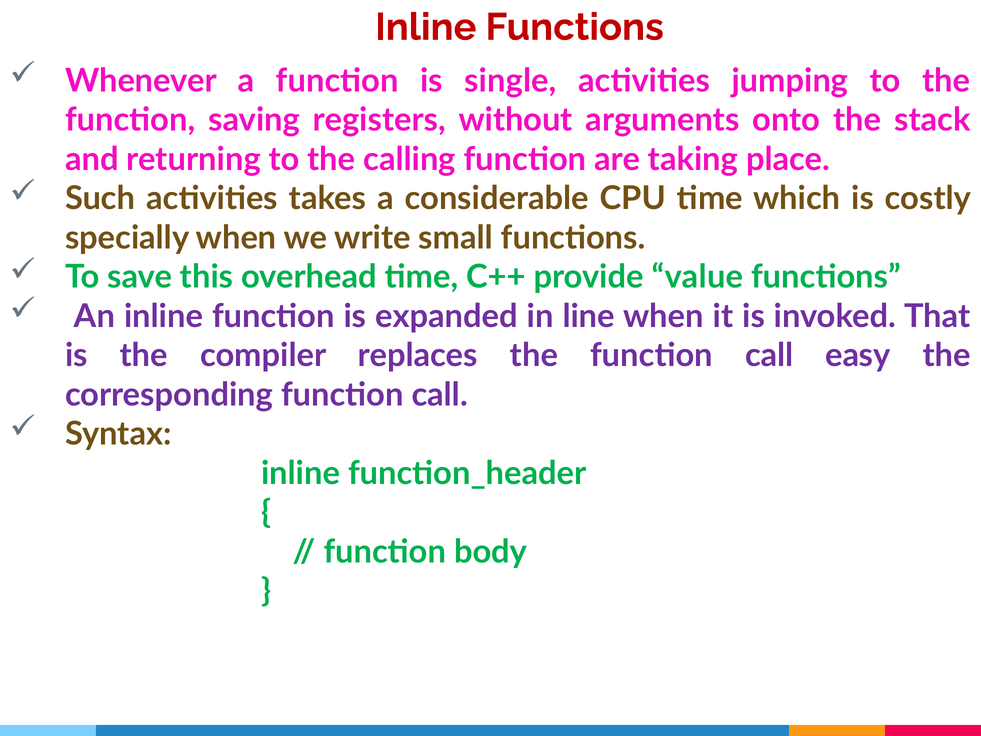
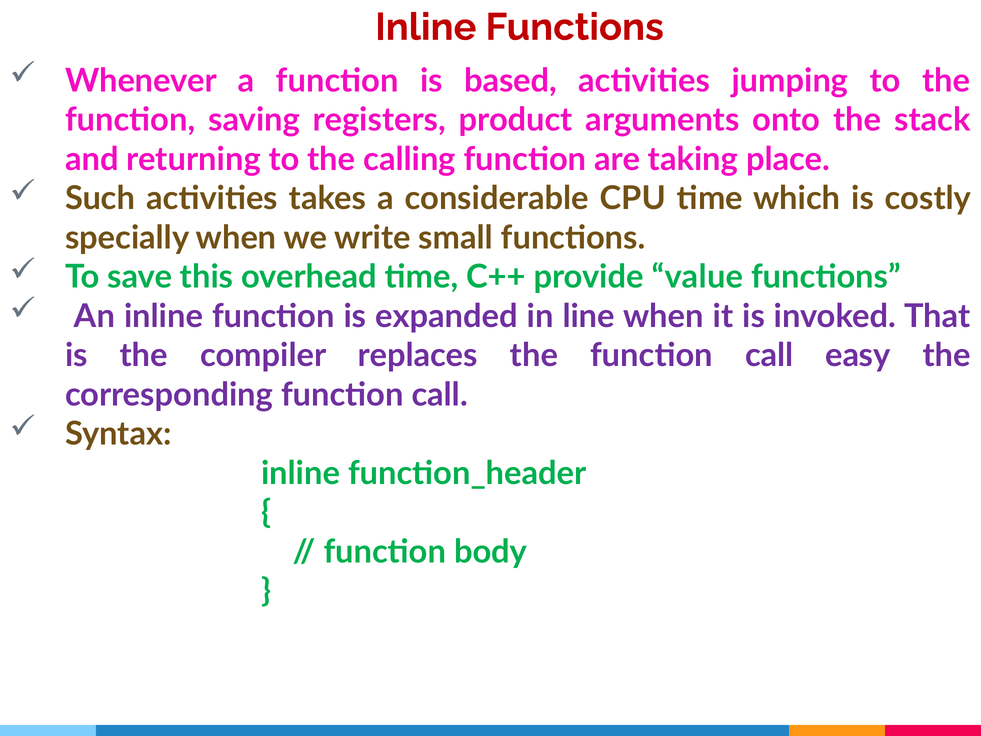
single: single -> based
without: without -> product
